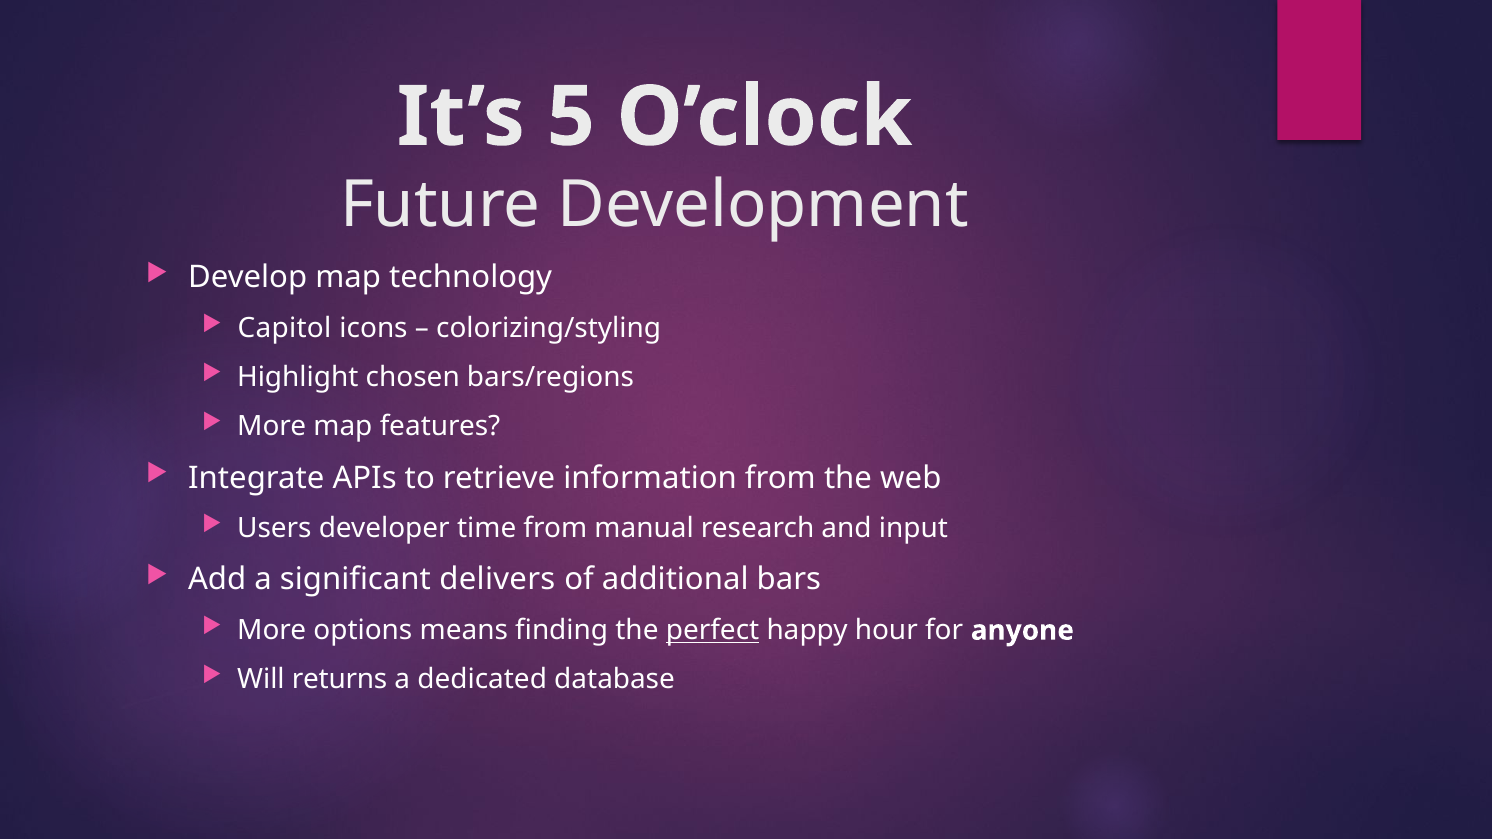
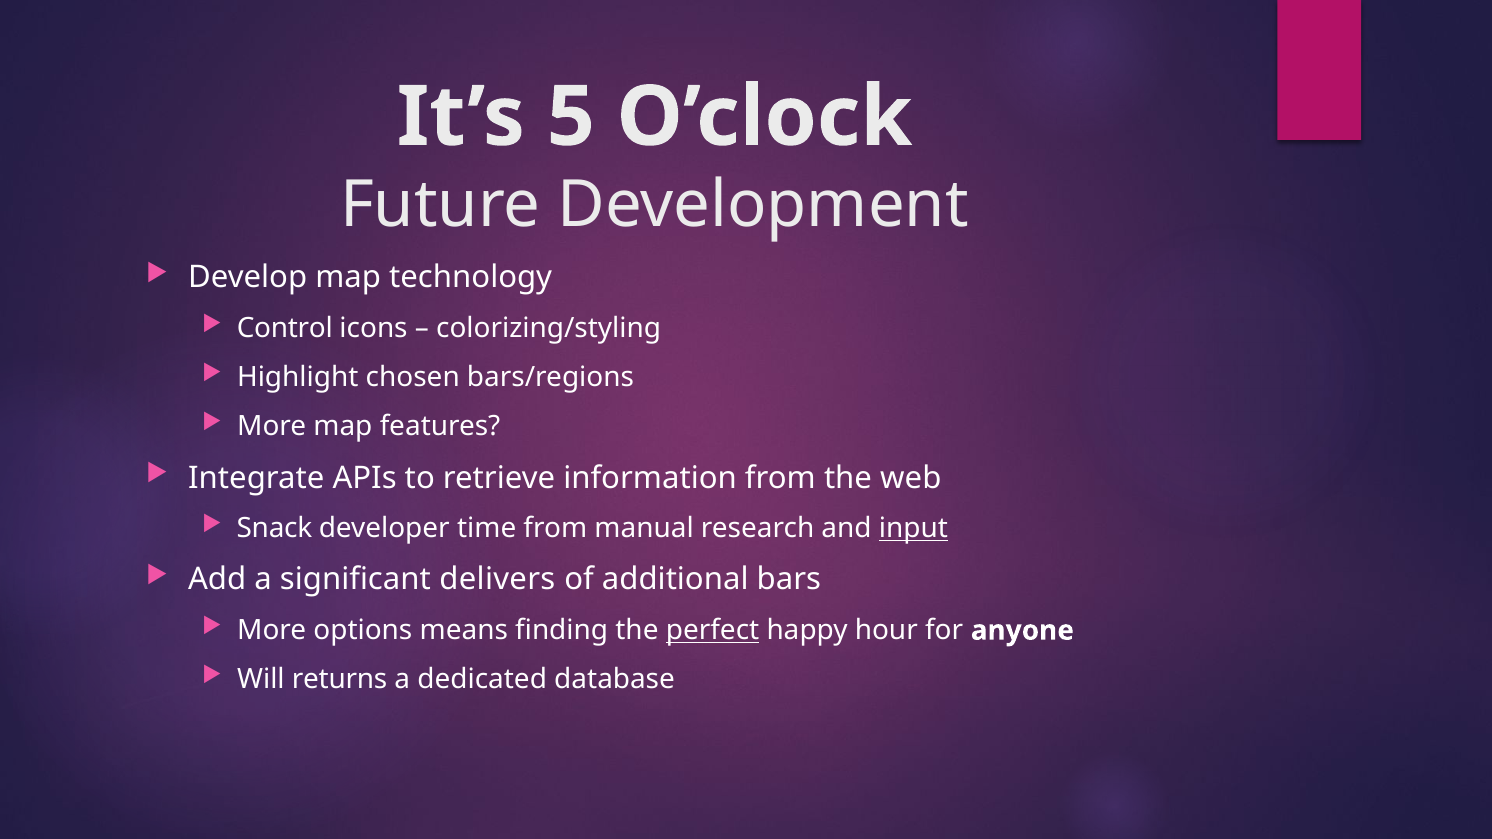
Capitol: Capitol -> Control
Users: Users -> Snack
input underline: none -> present
